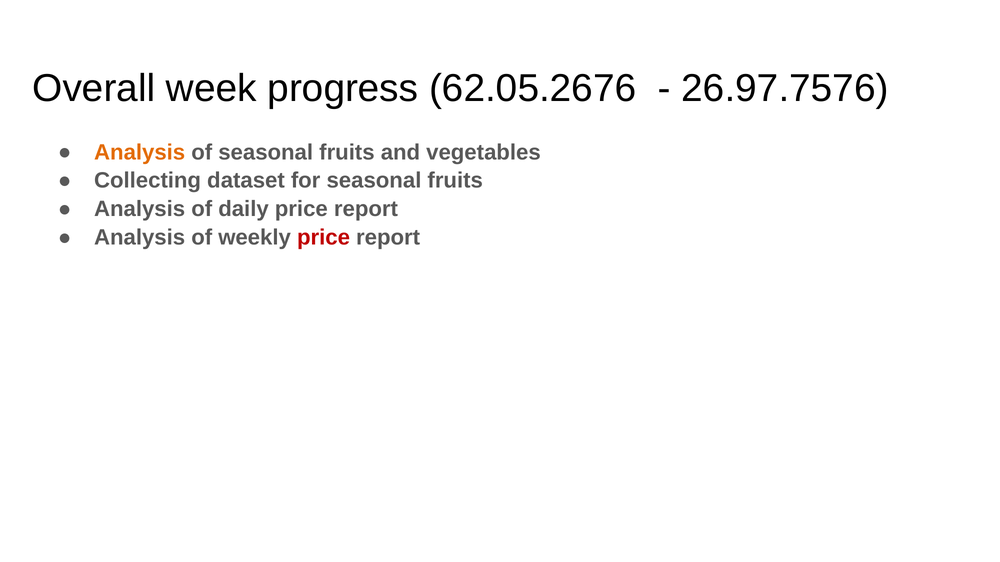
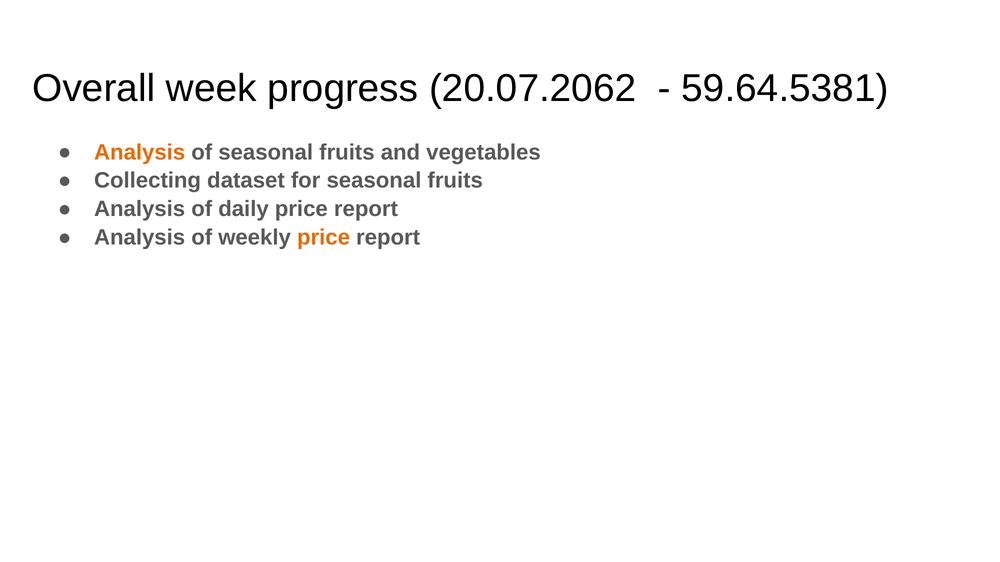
62.05.2676: 62.05.2676 -> 20.07.2062
26.97.7576: 26.97.7576 -> 59.64.5381
price at (324, 238) colour: red -> orange
